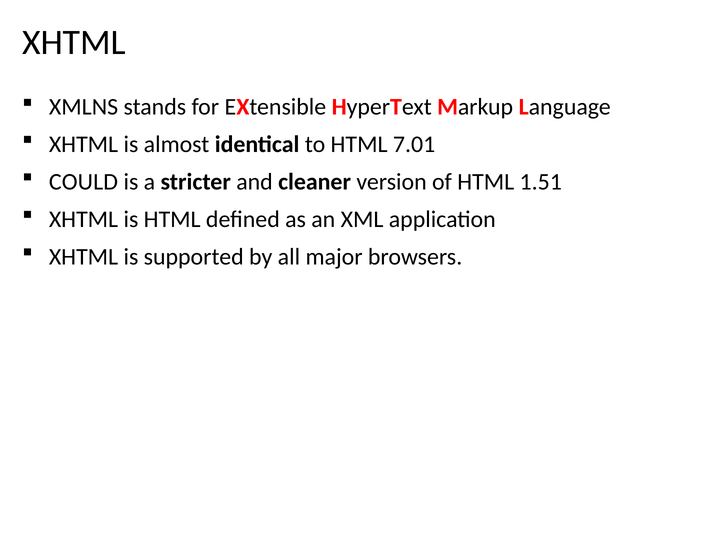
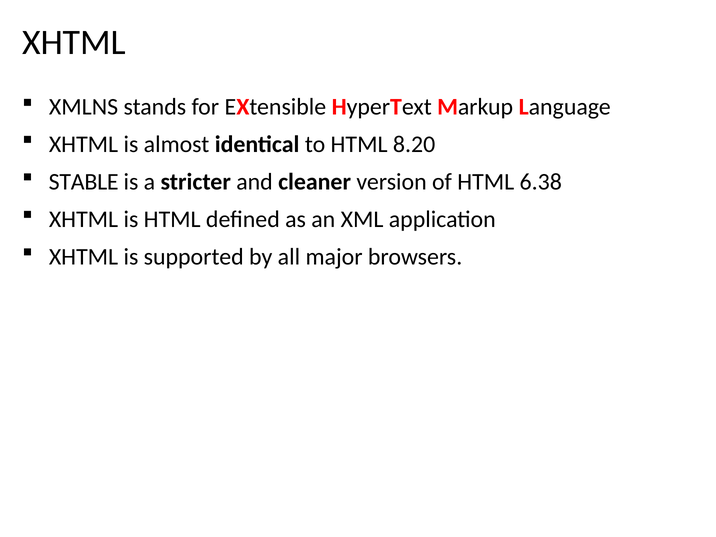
7.01: 7.01 -> 8.20
COULD: COULD -> STABLE
1.51: 1.51 -> 6.38
